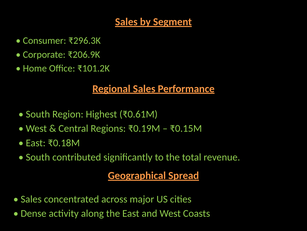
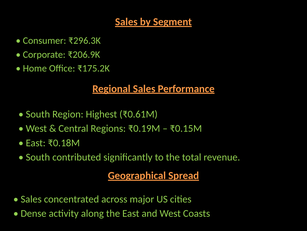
₹101.2K: ₹101.2K -> ₹175.2K
